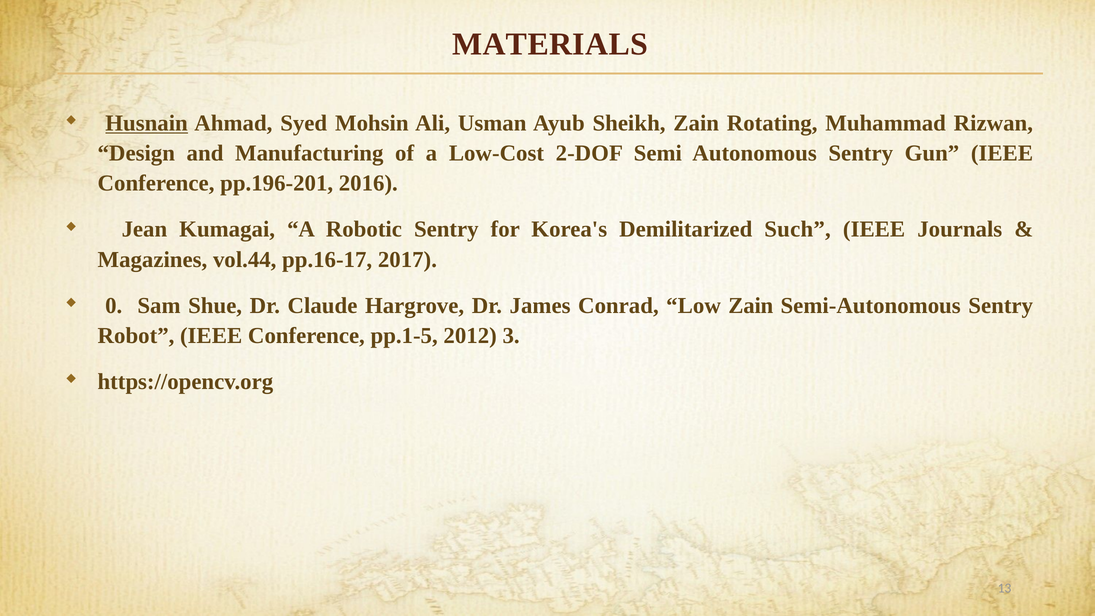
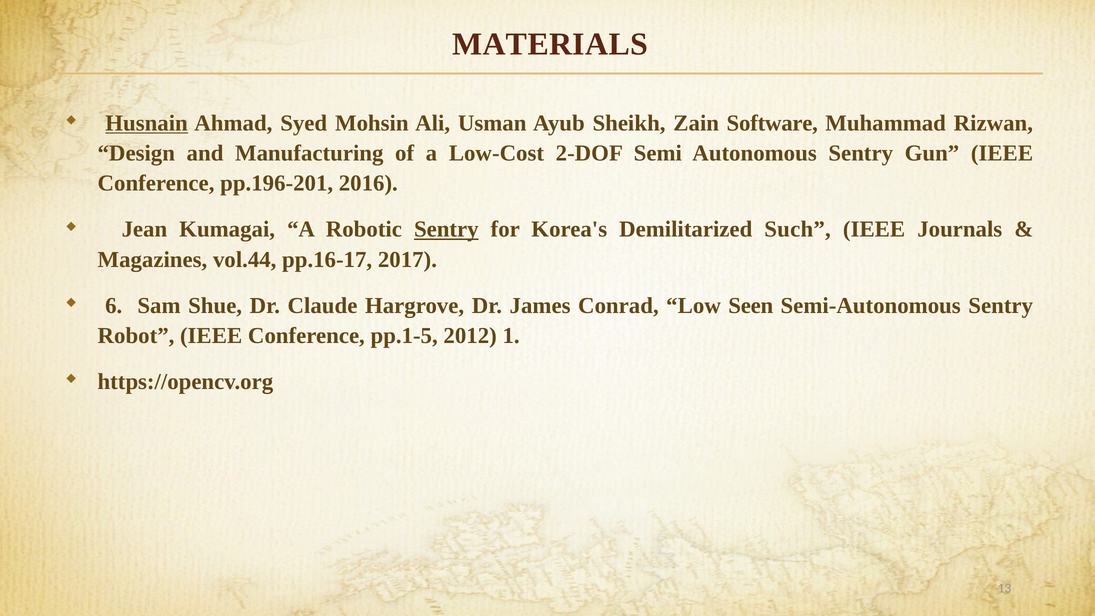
Rotating: Rotating -> Software
Sentry at (446, 229) underline: none -> present
0: 0 -> 6
Low Zain: Zain -> Seen
3: 3 -> 1
